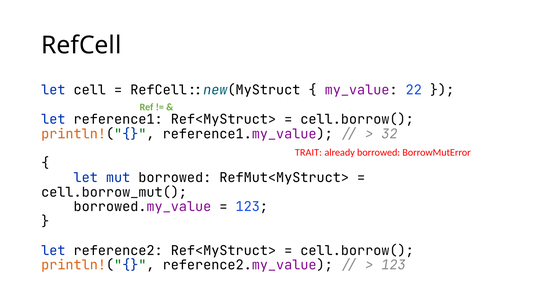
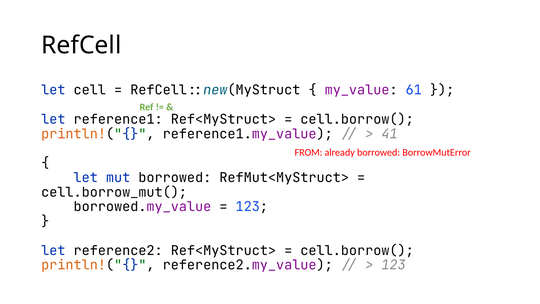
22: 22 -> 61
32: 32 -> 41
TRAIT: TRAIT -> FROM
